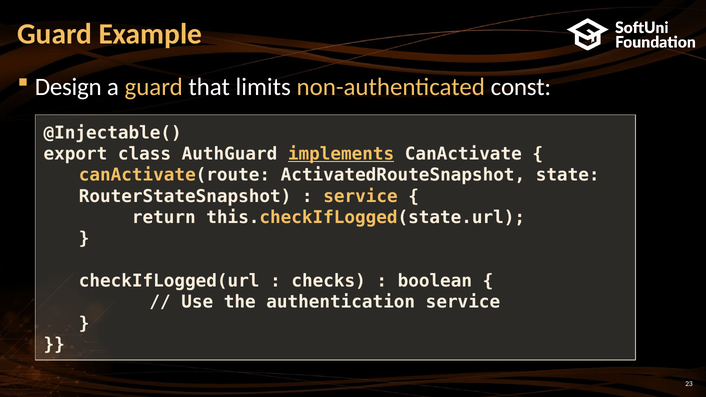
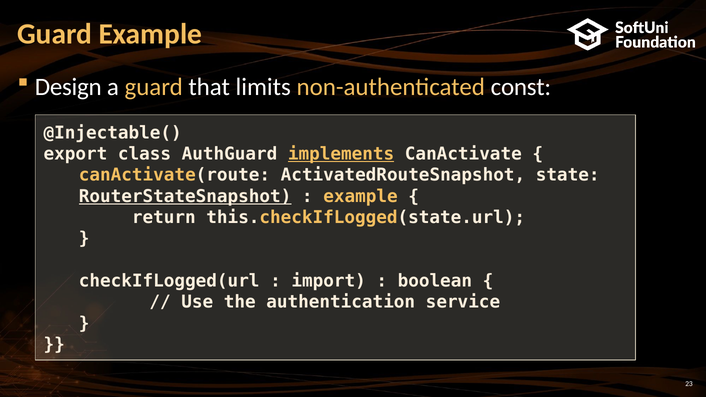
RouterStateSnapshot underline: none -> present
service at (360, 196): service -> example
checks: checks -> import
